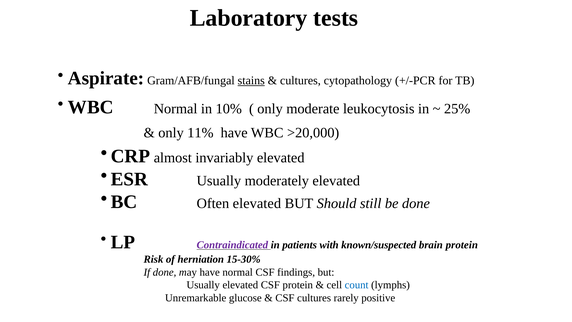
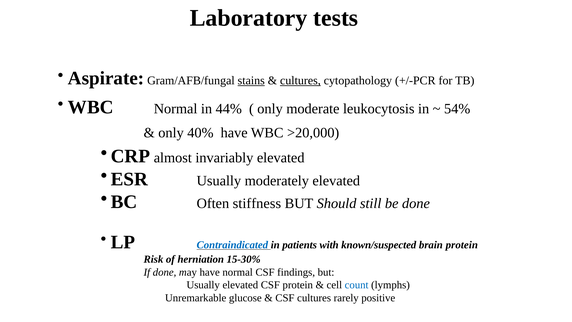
cultures at (300, 81) underline: none -> present
10%: 10% -> 44%
25%: 25% -> 54%
11%: 11% -> 40%
Often elevated: elevated -> stiffness
Contraindicated colour: purple -> blue
